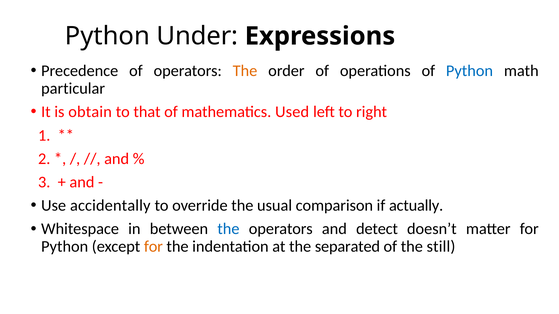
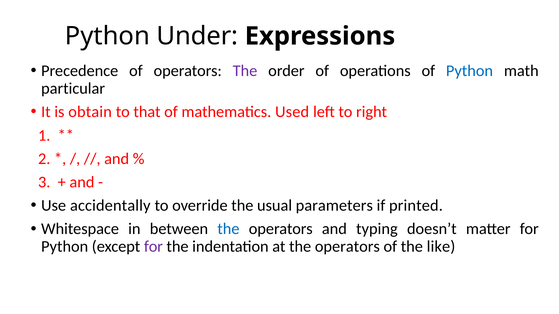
The at (245, 71) colour: orange -> purple
comparison: comparison -> parameters
actually: actually -> printed
detect: detect -> typing
for at (153, 247) colour: orange -> purple
at the separated: separated -> operators
still: still -> like
